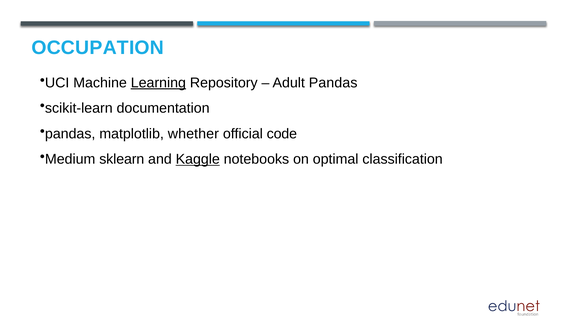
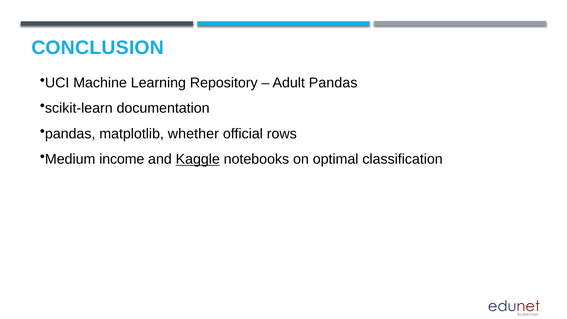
OCCUPATION: OCCUPATION -> CONCLUSION
Learning underline: present -> none
code: code -> rows
sklearn: sklearn -> income
